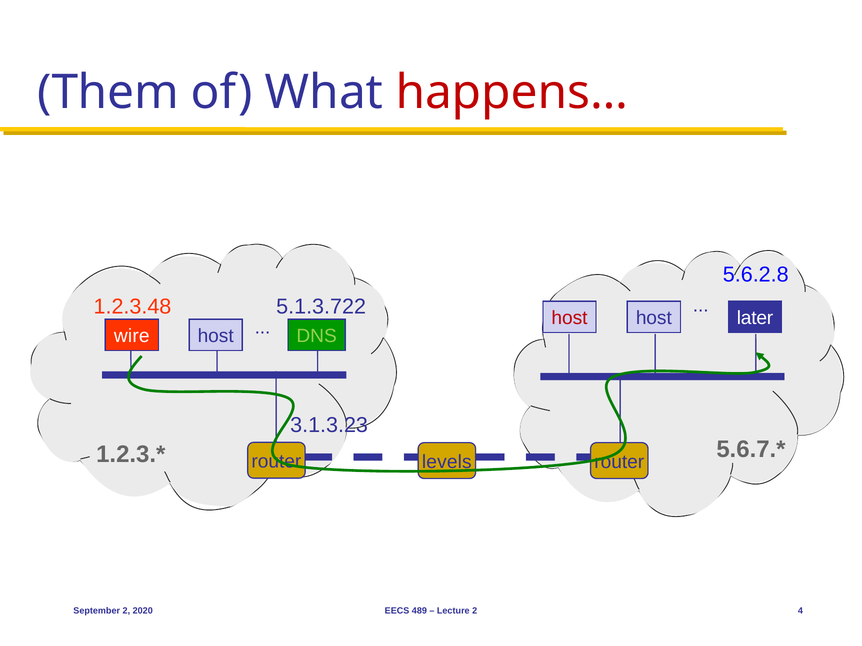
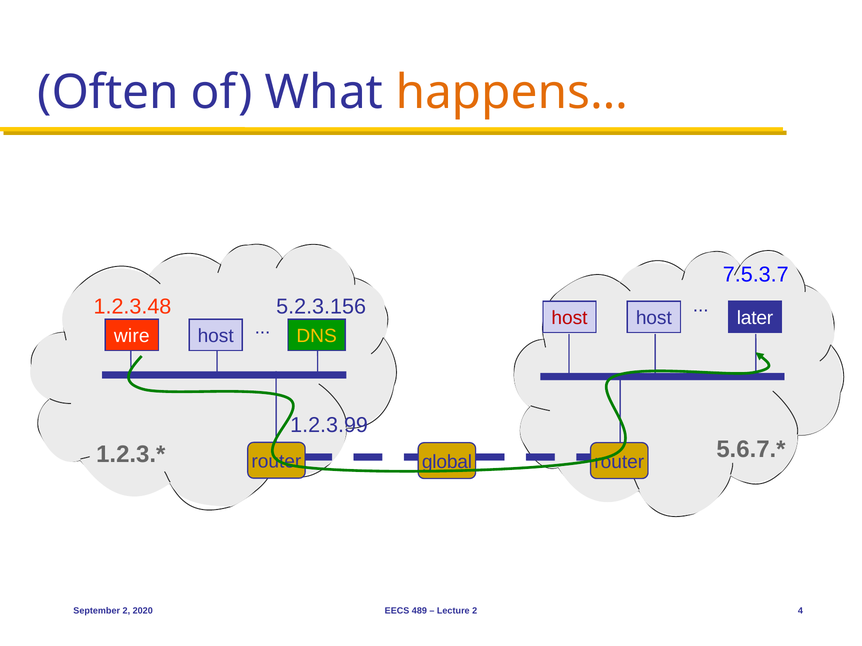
Them: Them -> Often
happens… colour: red -> orange
5.6.2.8: 5.6.2.8 -> 7.5.3.7
5.1.3.722: 5.1.3.722 -> 5.2.3.156
DNS colour: light green -> yellow
3.1.3.23: 3.1.3.23 -> 1.2.3.99
levels: levels -> global
